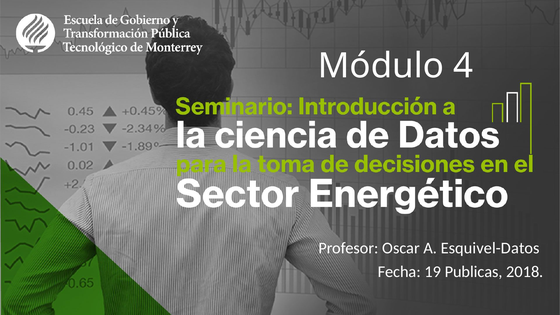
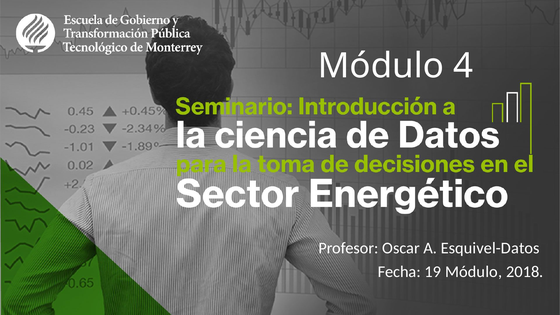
19 Publicas: Publicas -> Módulo
